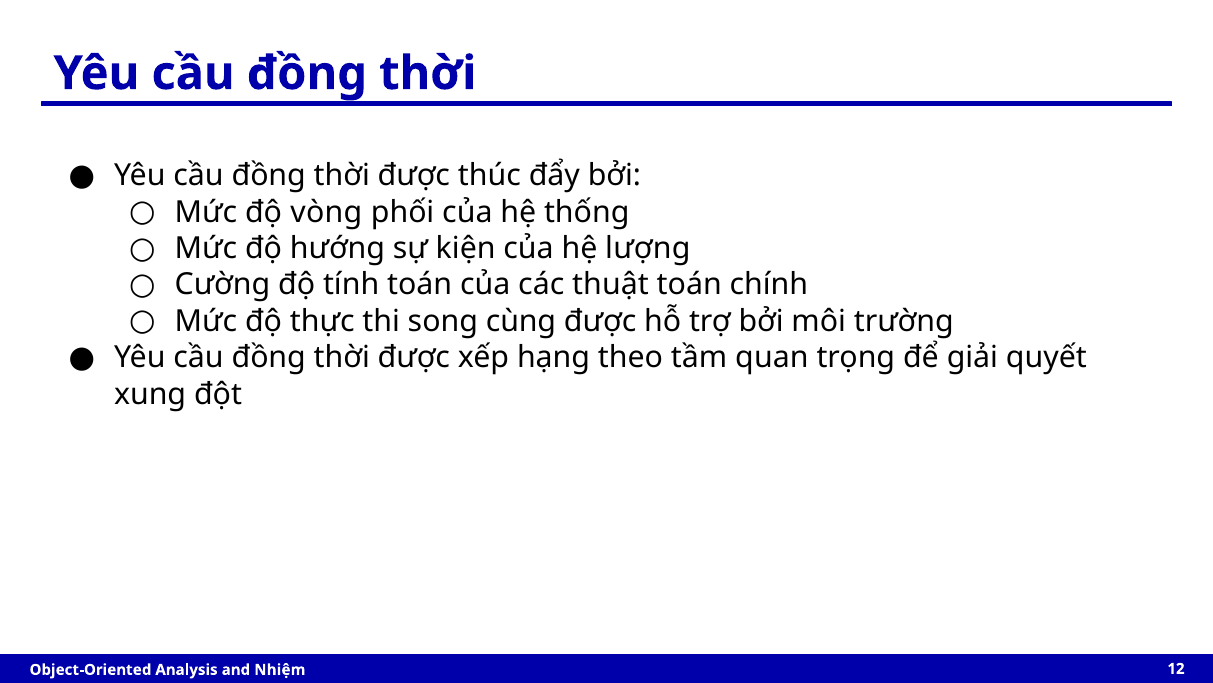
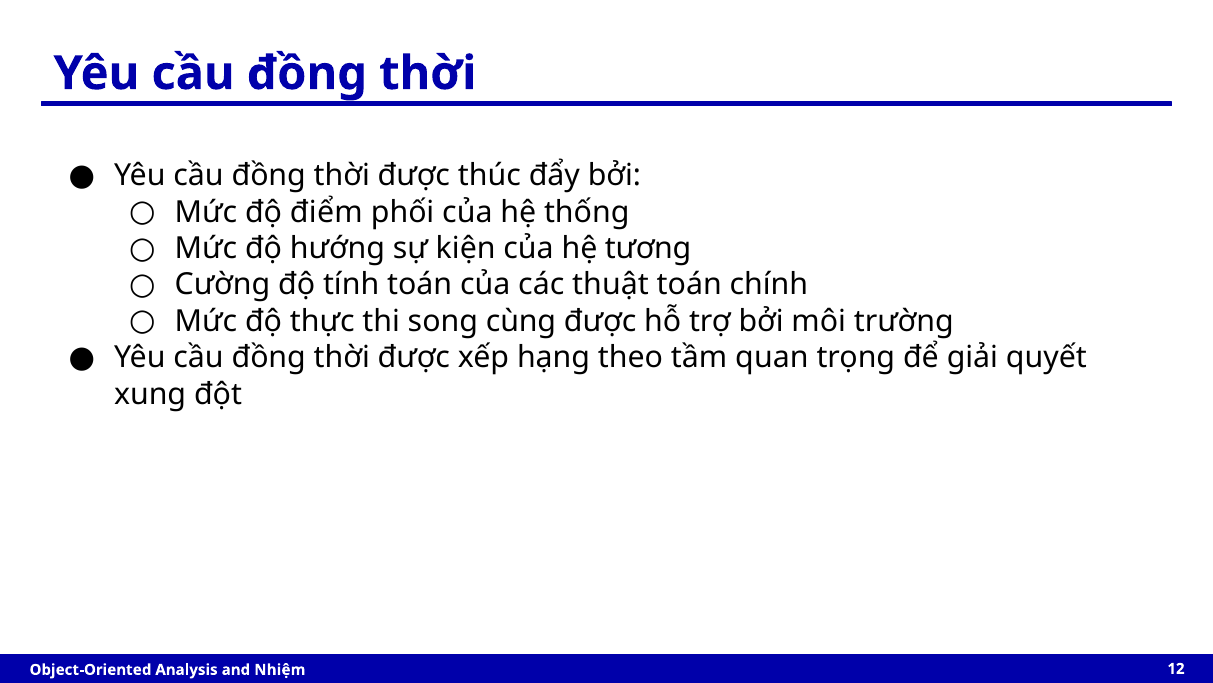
vòng: vòng -> điểm
lượng: lượng -> tương
